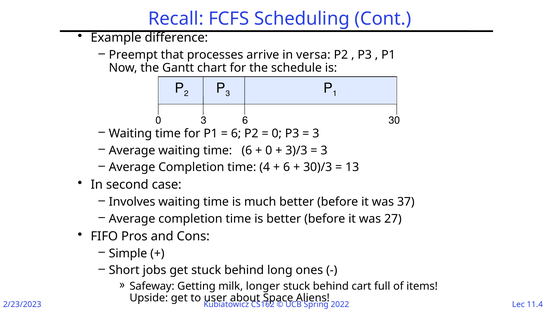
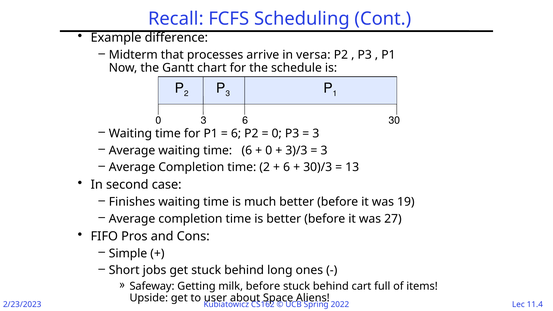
Preempt: Preempt -> Midterm
time 4: 4 -> 2
Involves: Involves -> Finishes
37: 37 -> 19
milk longer: longer -> before
